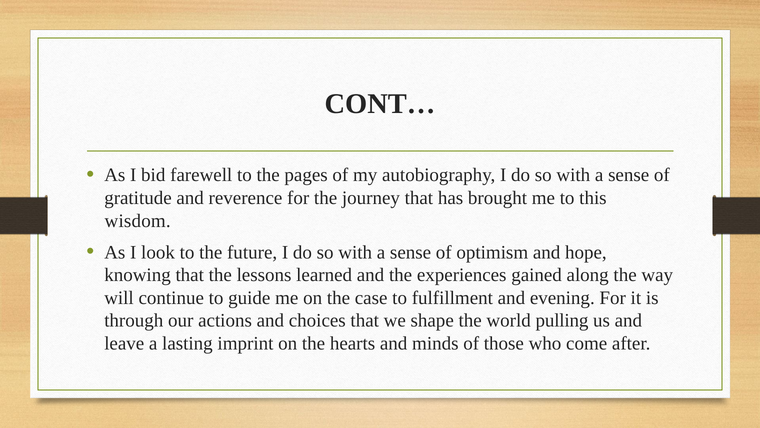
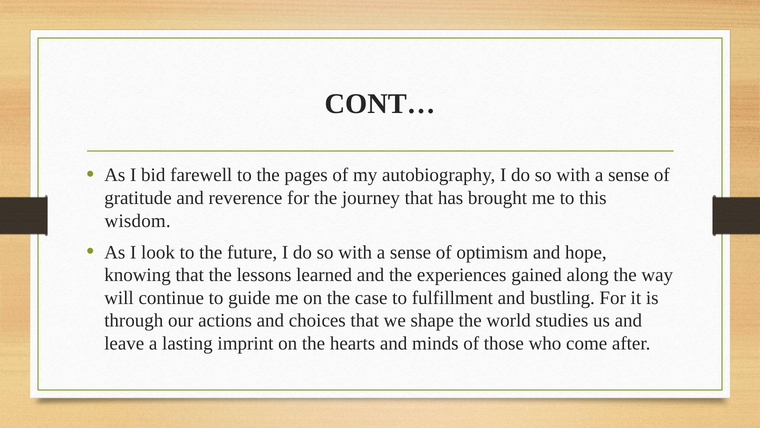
evening: evening -> bustling
pulling: pulling -> studies
